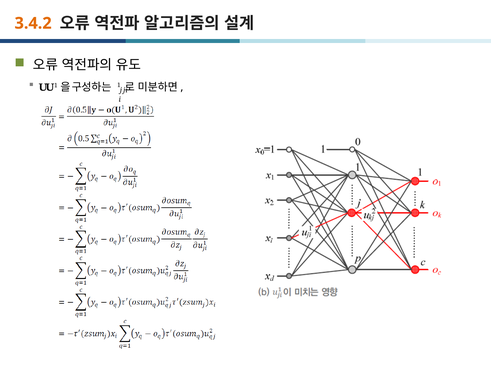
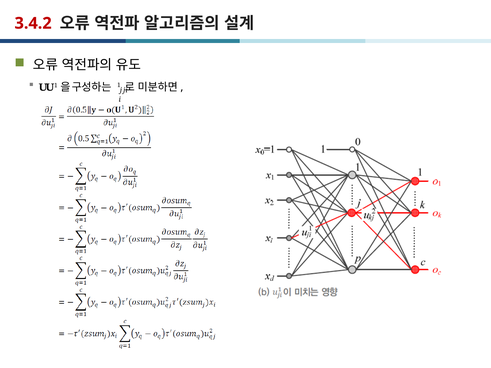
3.4.2 colour: orange -> red
